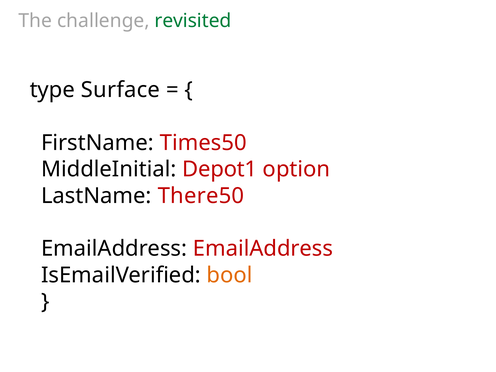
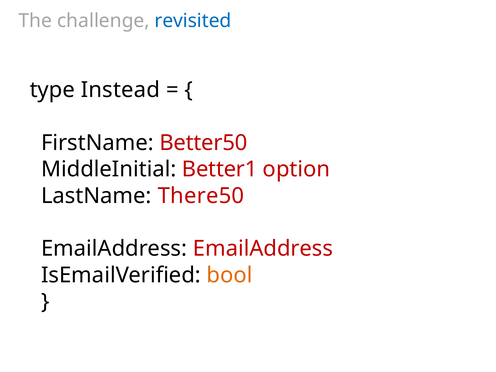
revisited colour: green -> blue
Surface: Surface -> Instead
Times50: Times50 -> Better50
Depot1: Depot1 -> Better1
